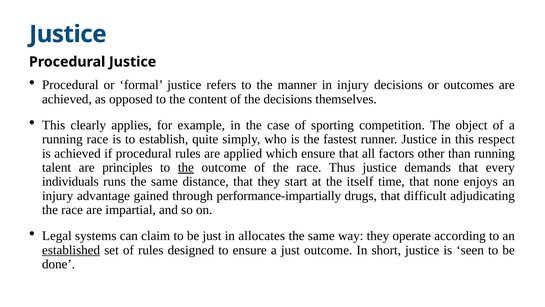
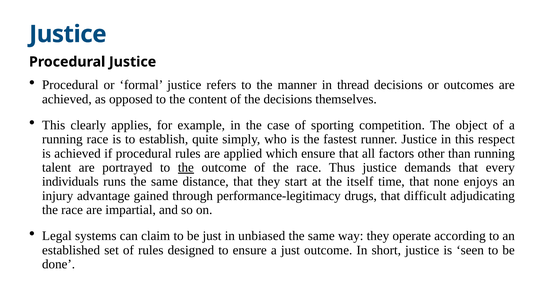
in injury: injury -> thread
principles: principles -> portrayed
performance-impartially: performance-impartially -> performance-legitimacy
allocates: allocates -> unbiased
established underline: present -> none
